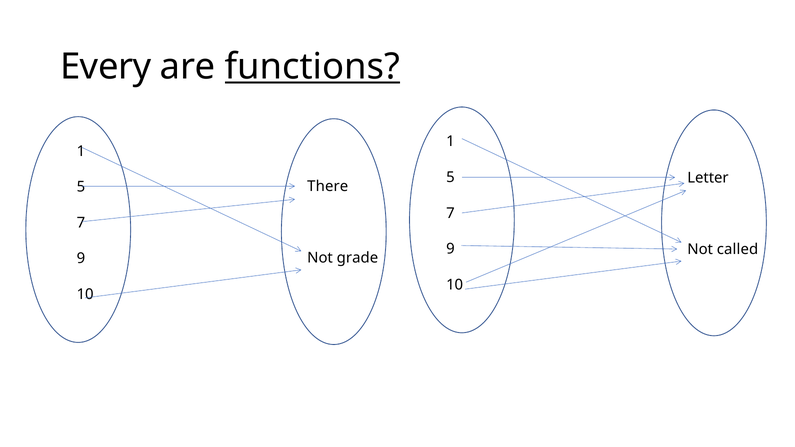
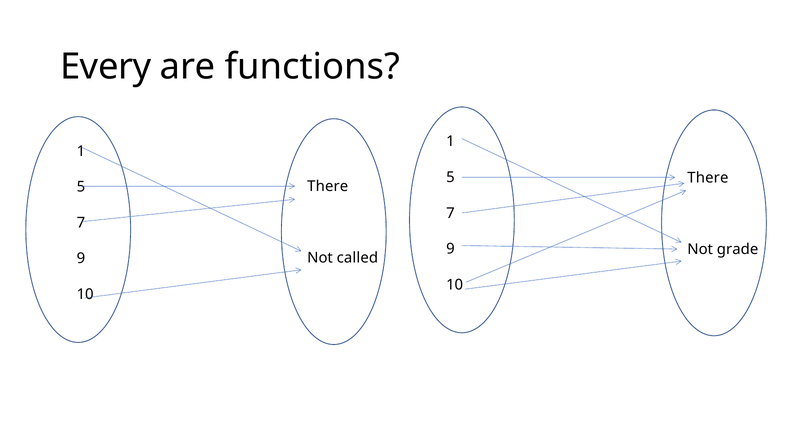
functions underline: present -> none
Letter at (708, 178): Letter -> There
called: called -> grade
grade: grade -> called
